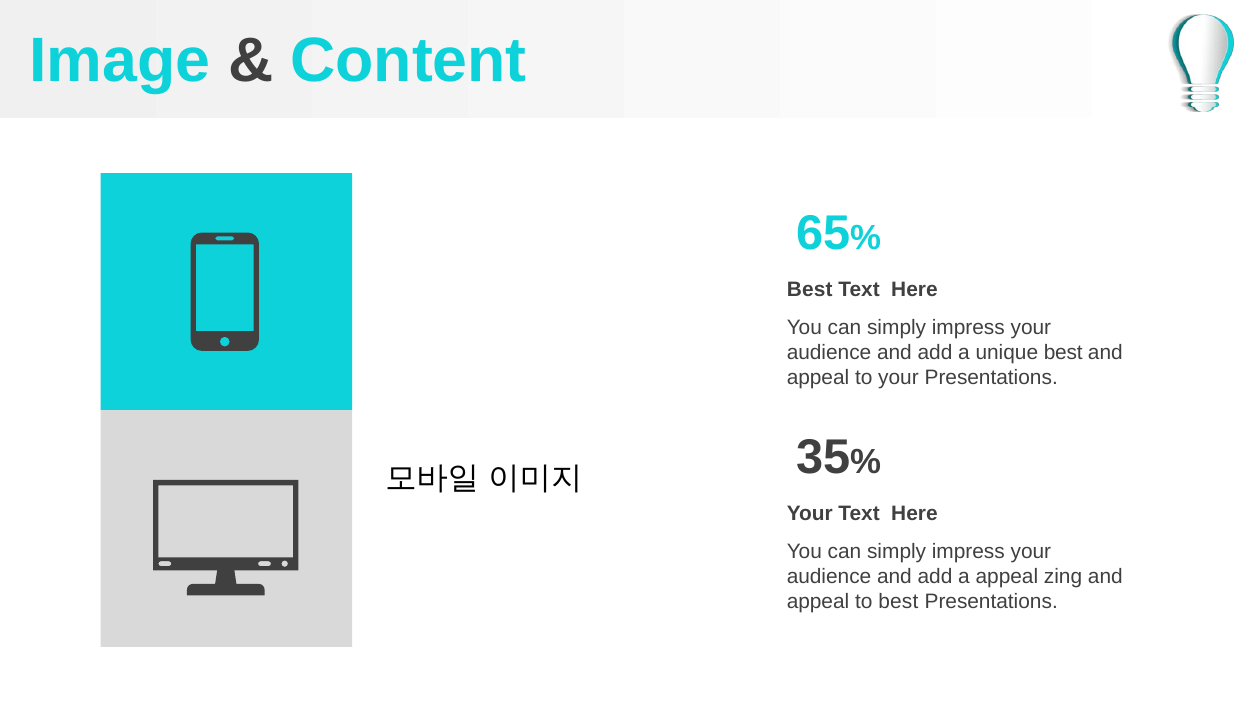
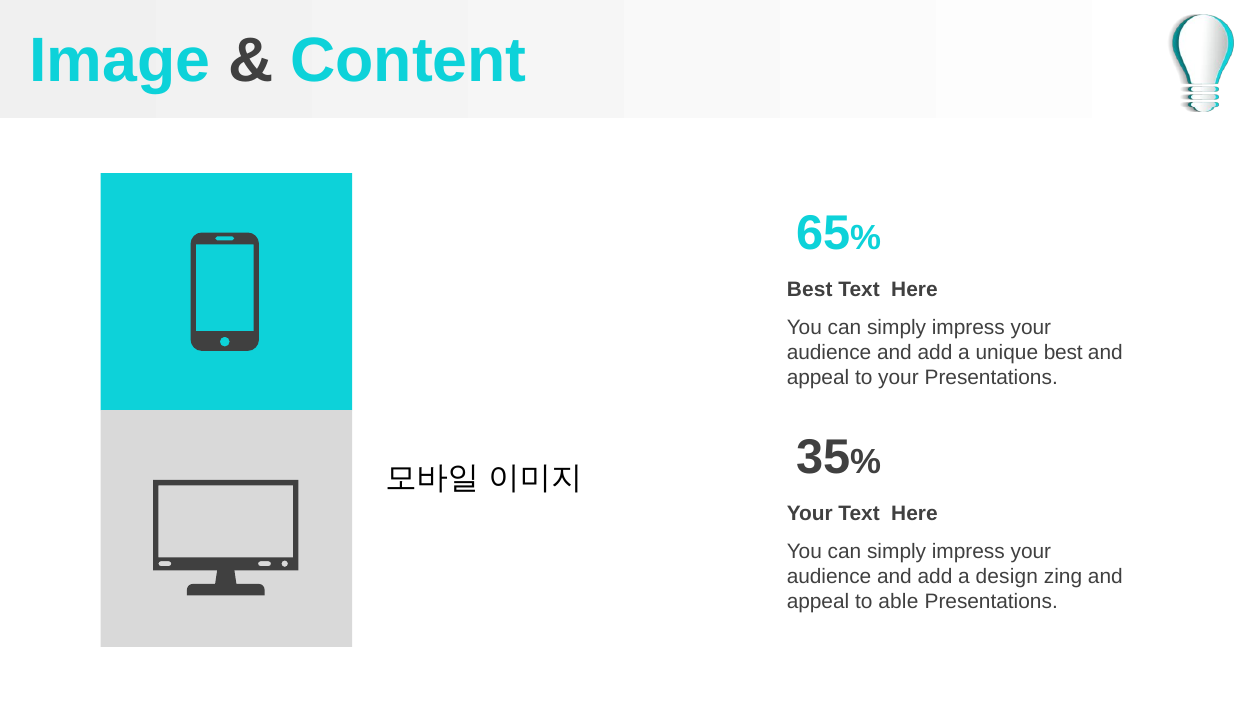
a appeal: appeal -> design
to best: best -> able
